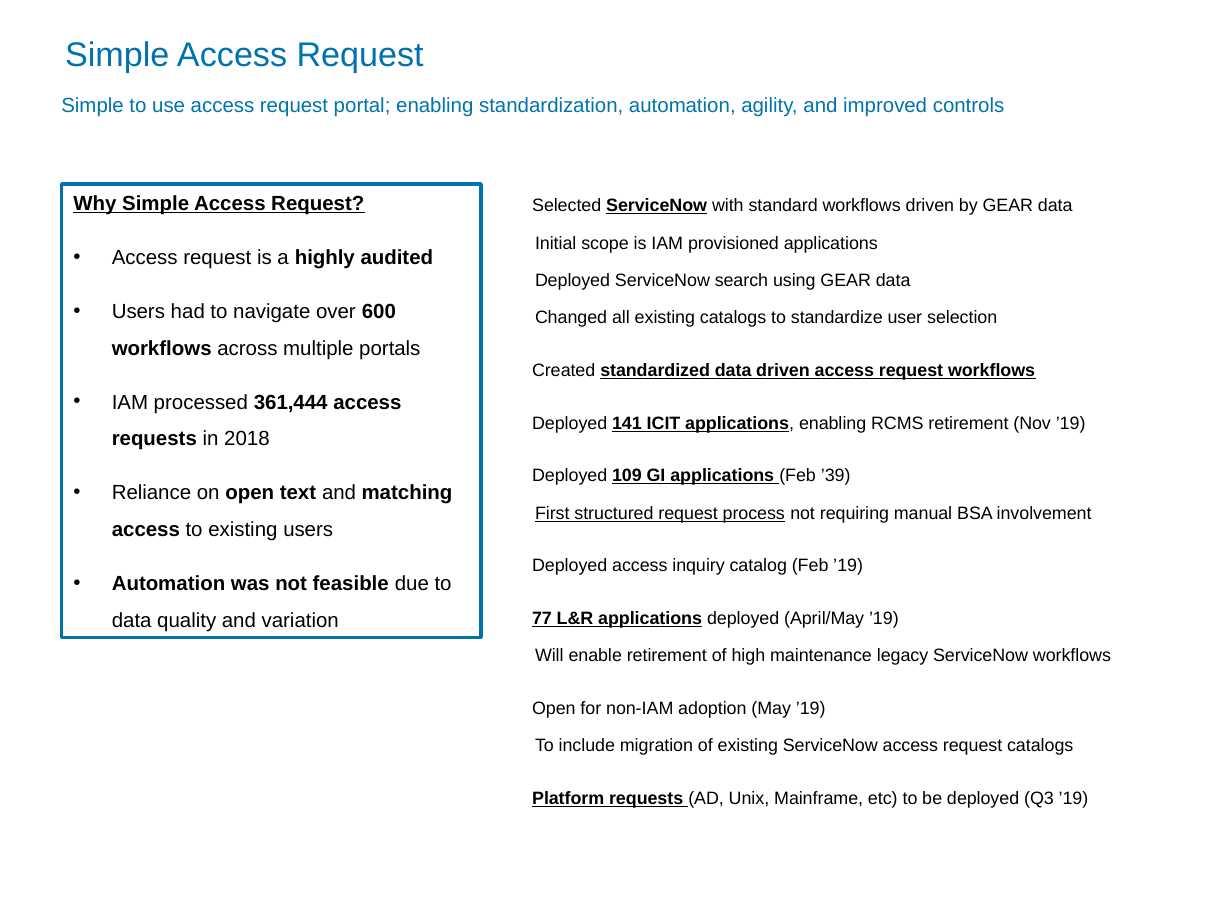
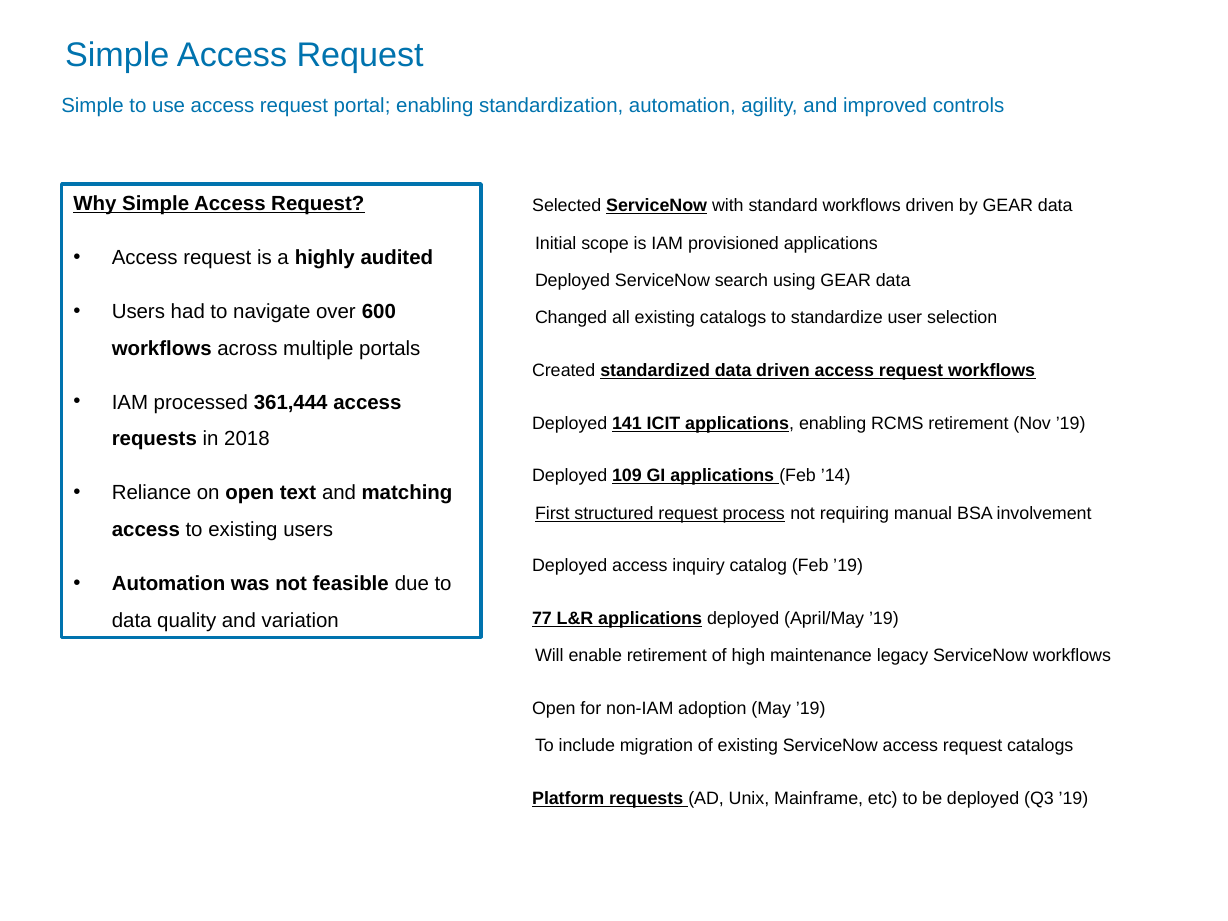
’39: ’39 -> ’14
